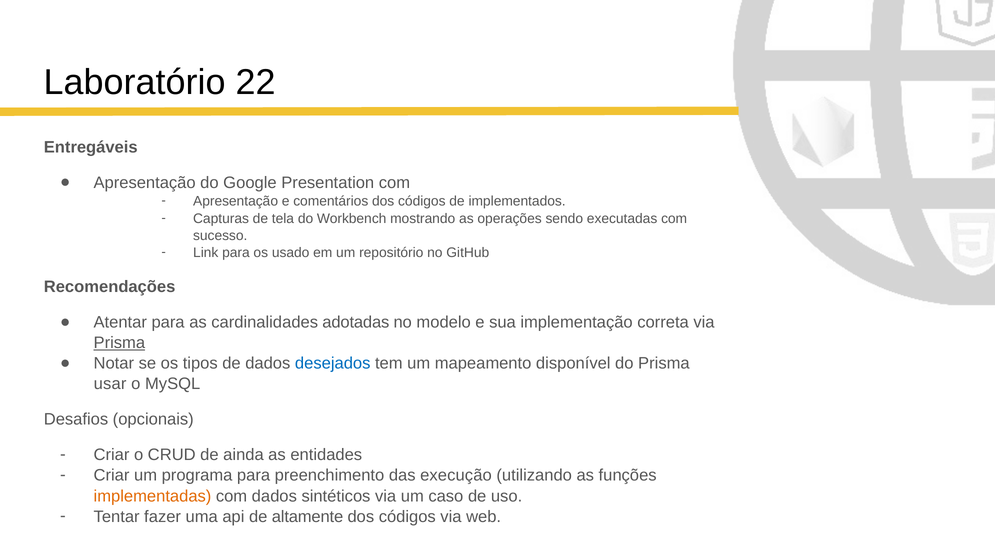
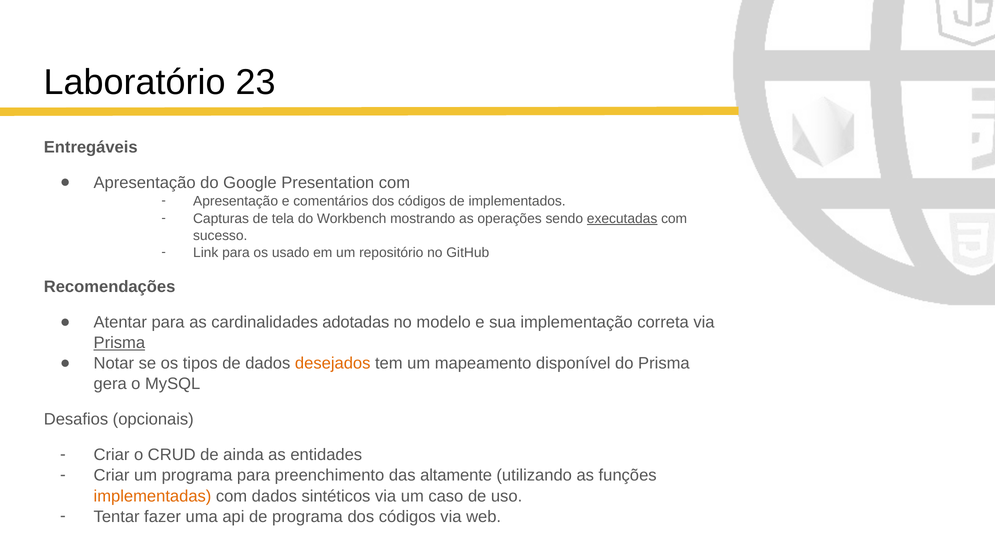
22: 22 -> 23
executadas underline: none -> present
desejados colour: blue -> orange
usar: usar -> gera
execução: execução -> altamente
de altamente: altamente -> programa
